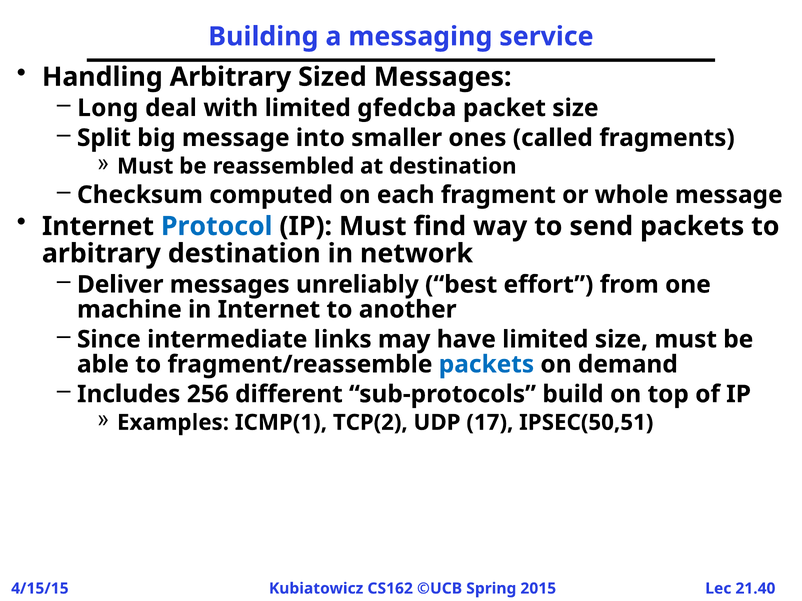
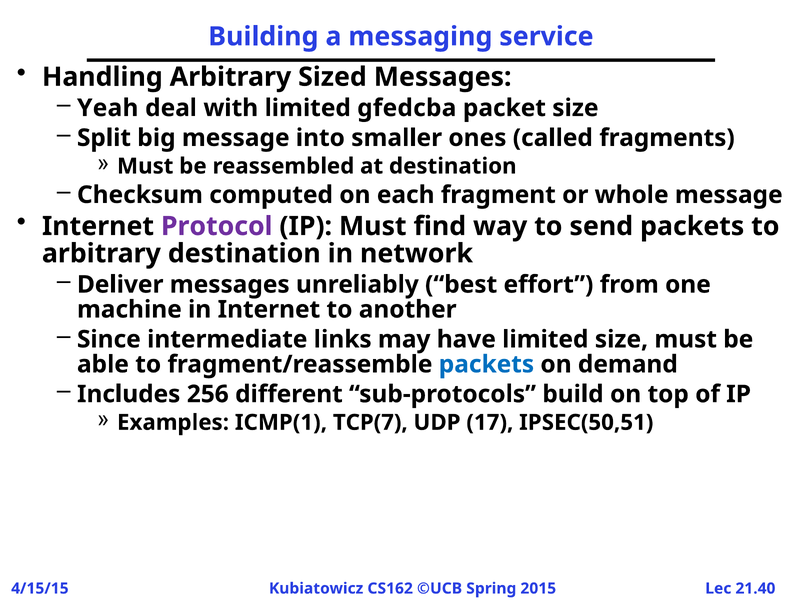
Long: Long -> Yeah
Protocol colour: blue -> purple
TCP(2: TCP(2 -> TCP(7
